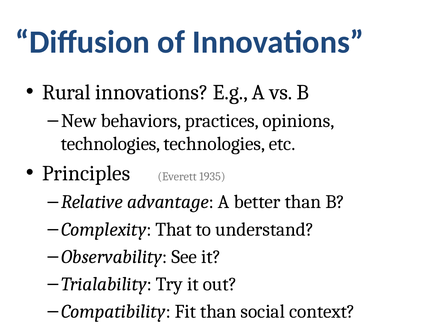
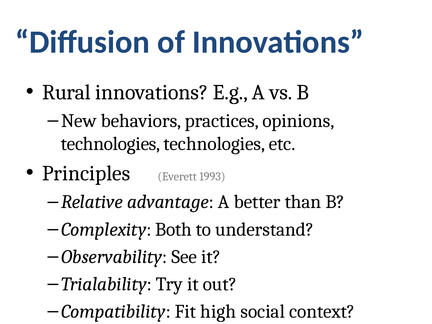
1935: 1935 -> 1993
That: That -> Both
Fit than: than -> high
